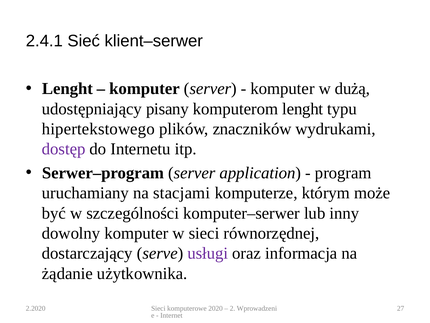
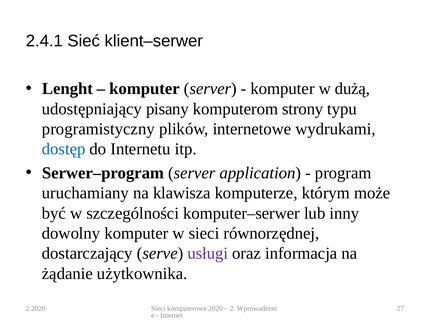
komputerom lenght: lenght -> strony
hipertekstowego: hipertekstowego -> programistyczny
znaczników: znaczników -> internetowe
dostęp colour: purple -> blue
stacjami: stacjami -> klawisza
